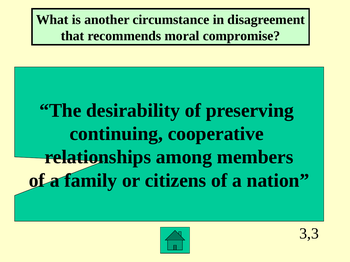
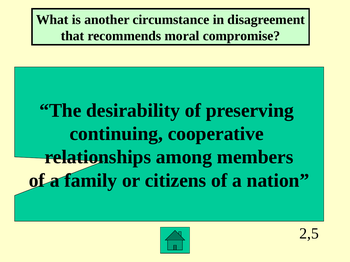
3,3: 3,3 -> 2,5
